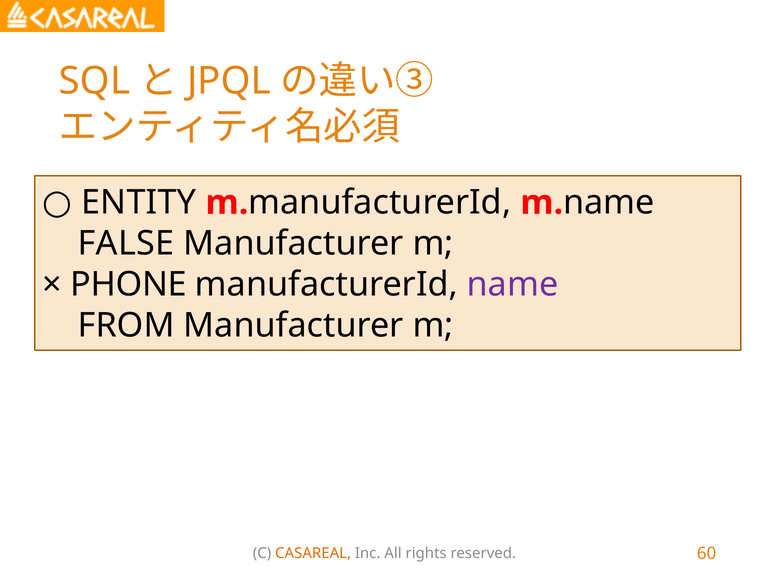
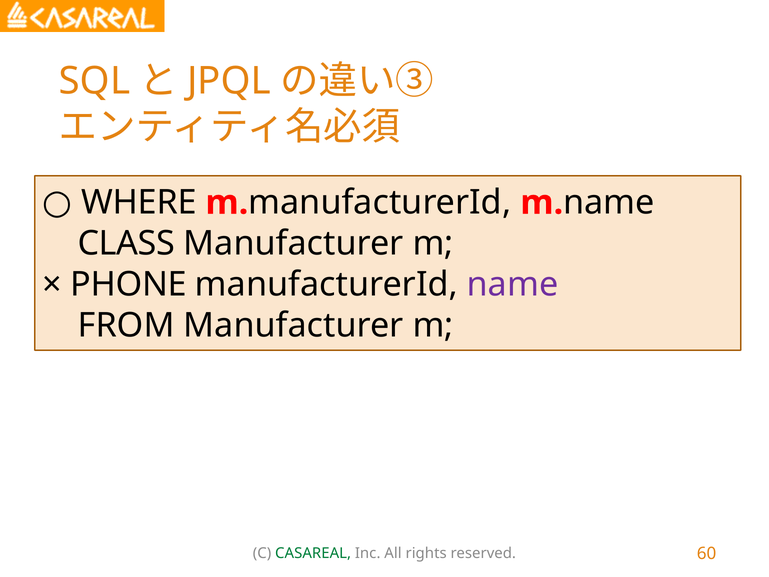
ENTITY: ENTITY -> WHERE
FALSE: FALSE -> CLASS
CASAREAL colour: orange -> green
